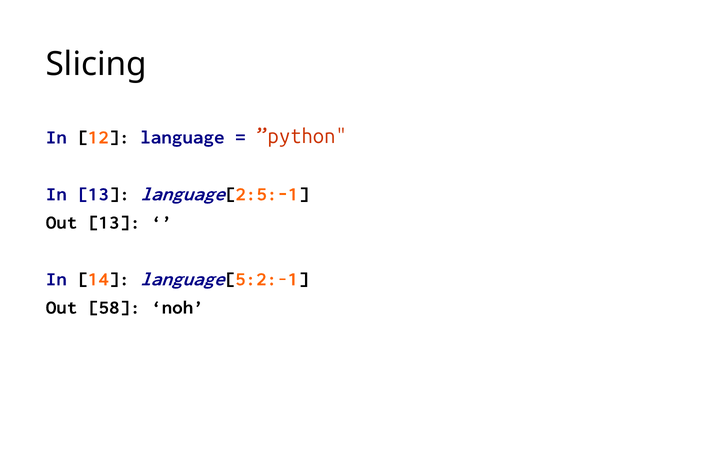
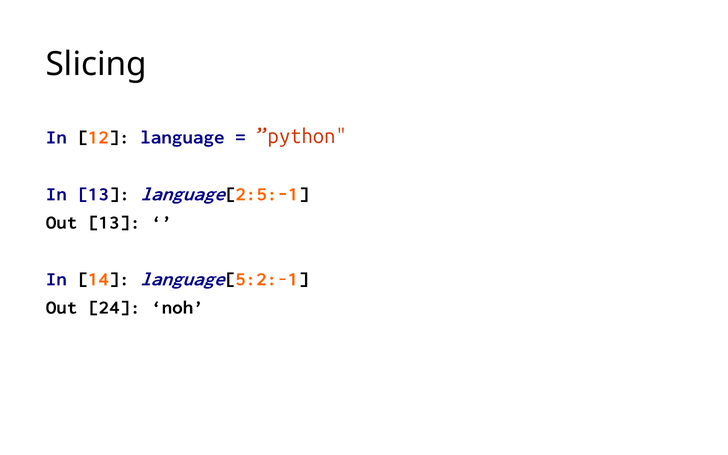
58: 58 -> 24
